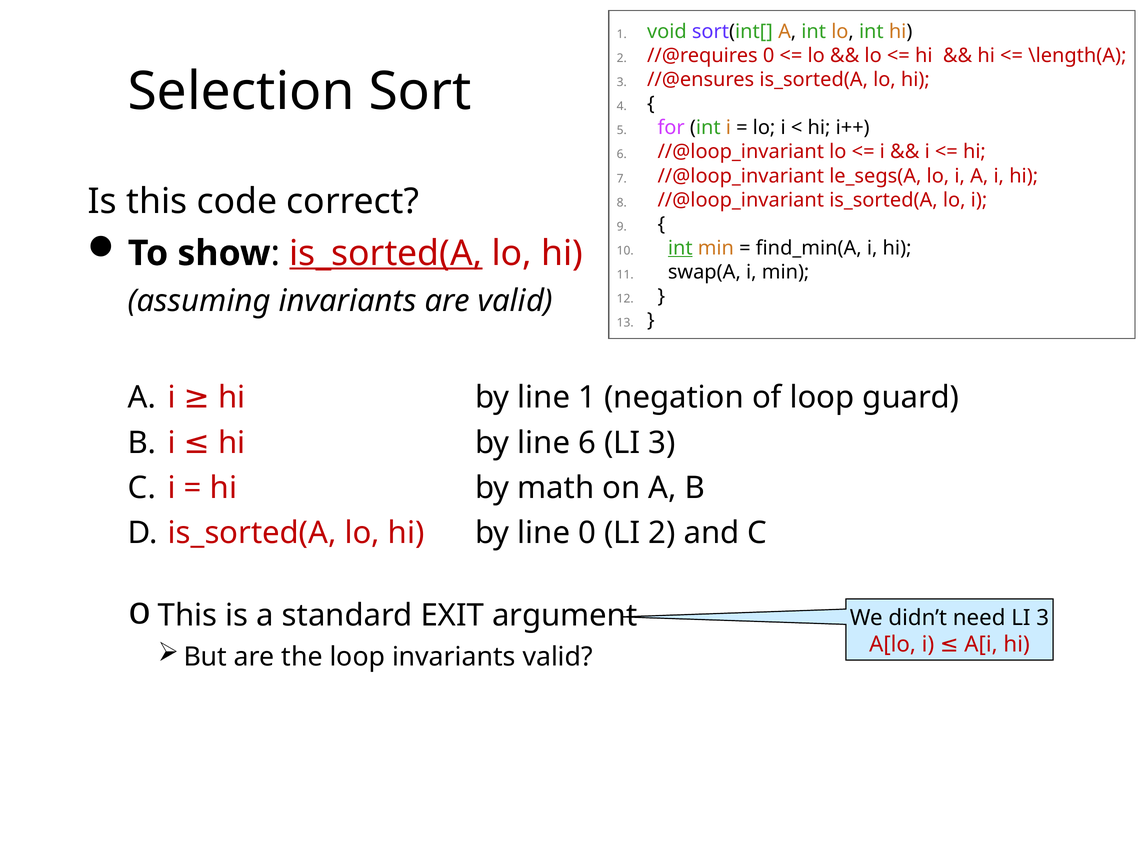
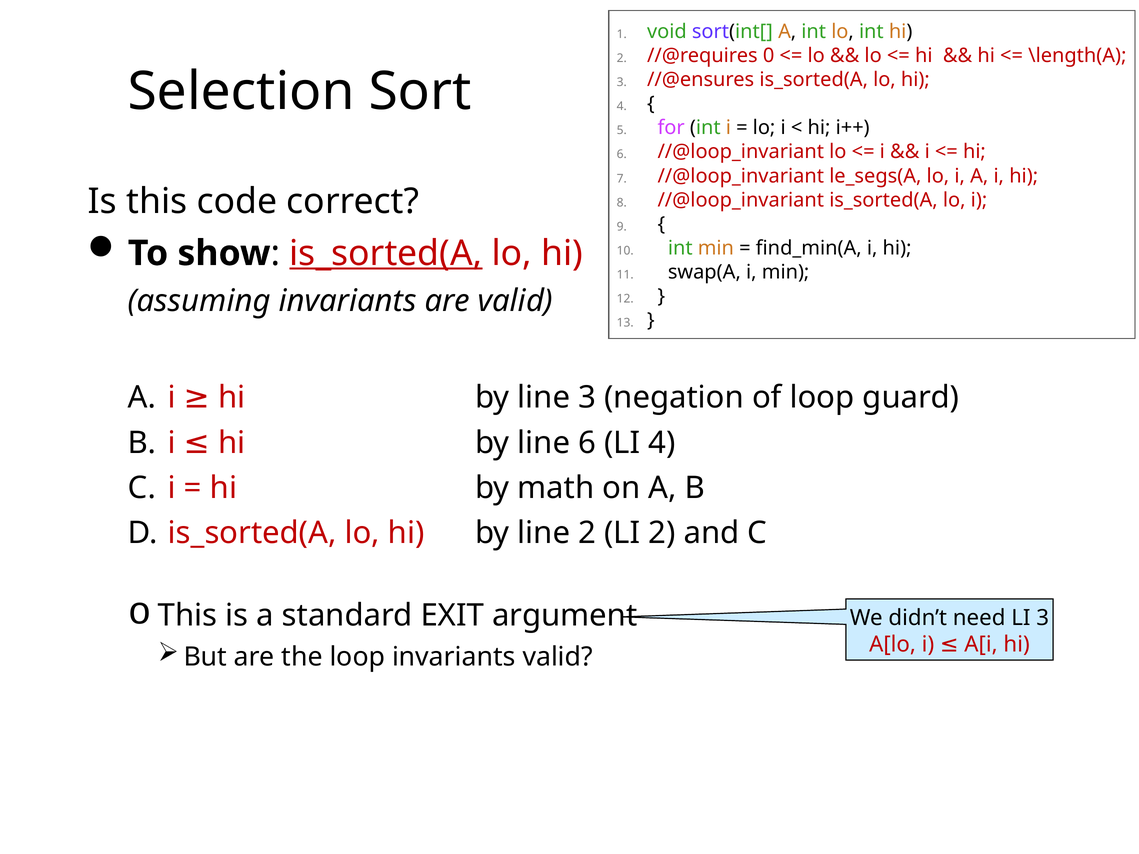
int at (680, 248) underline: present -> none
line 1: 1 -> 3
6 LI 3: 3 -> 4
line 0: 0 -> 2
